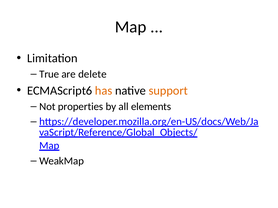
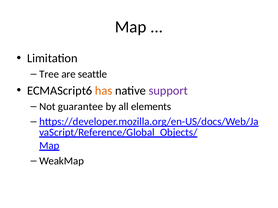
True: True -> Tree
delete: delete -> seattle
support colour: orange -> purple
properties: properties -> guarantee
